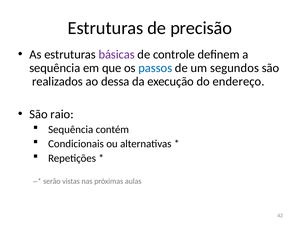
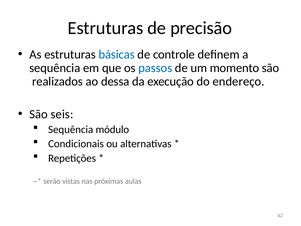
básicas colour: purple -> blue
segundos: segundos -> momento
raio: raio -> seis
contém: contém -> módulo
